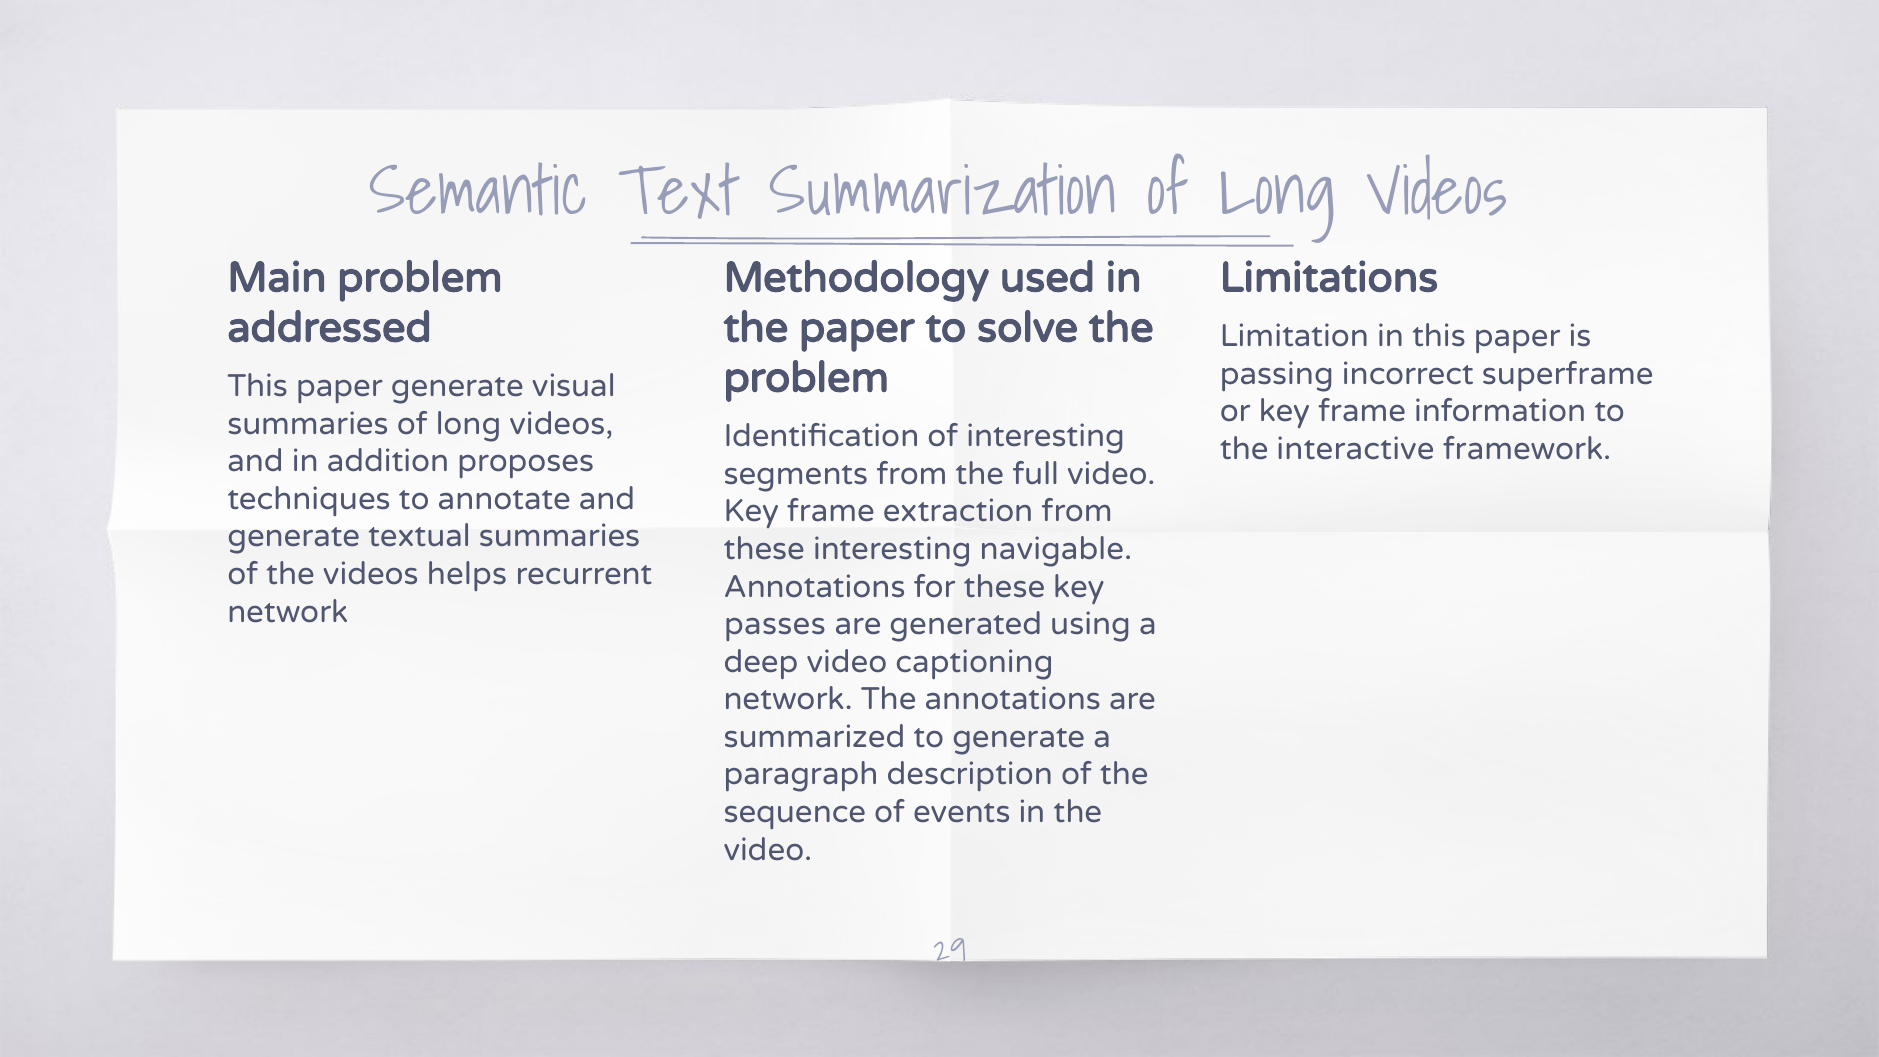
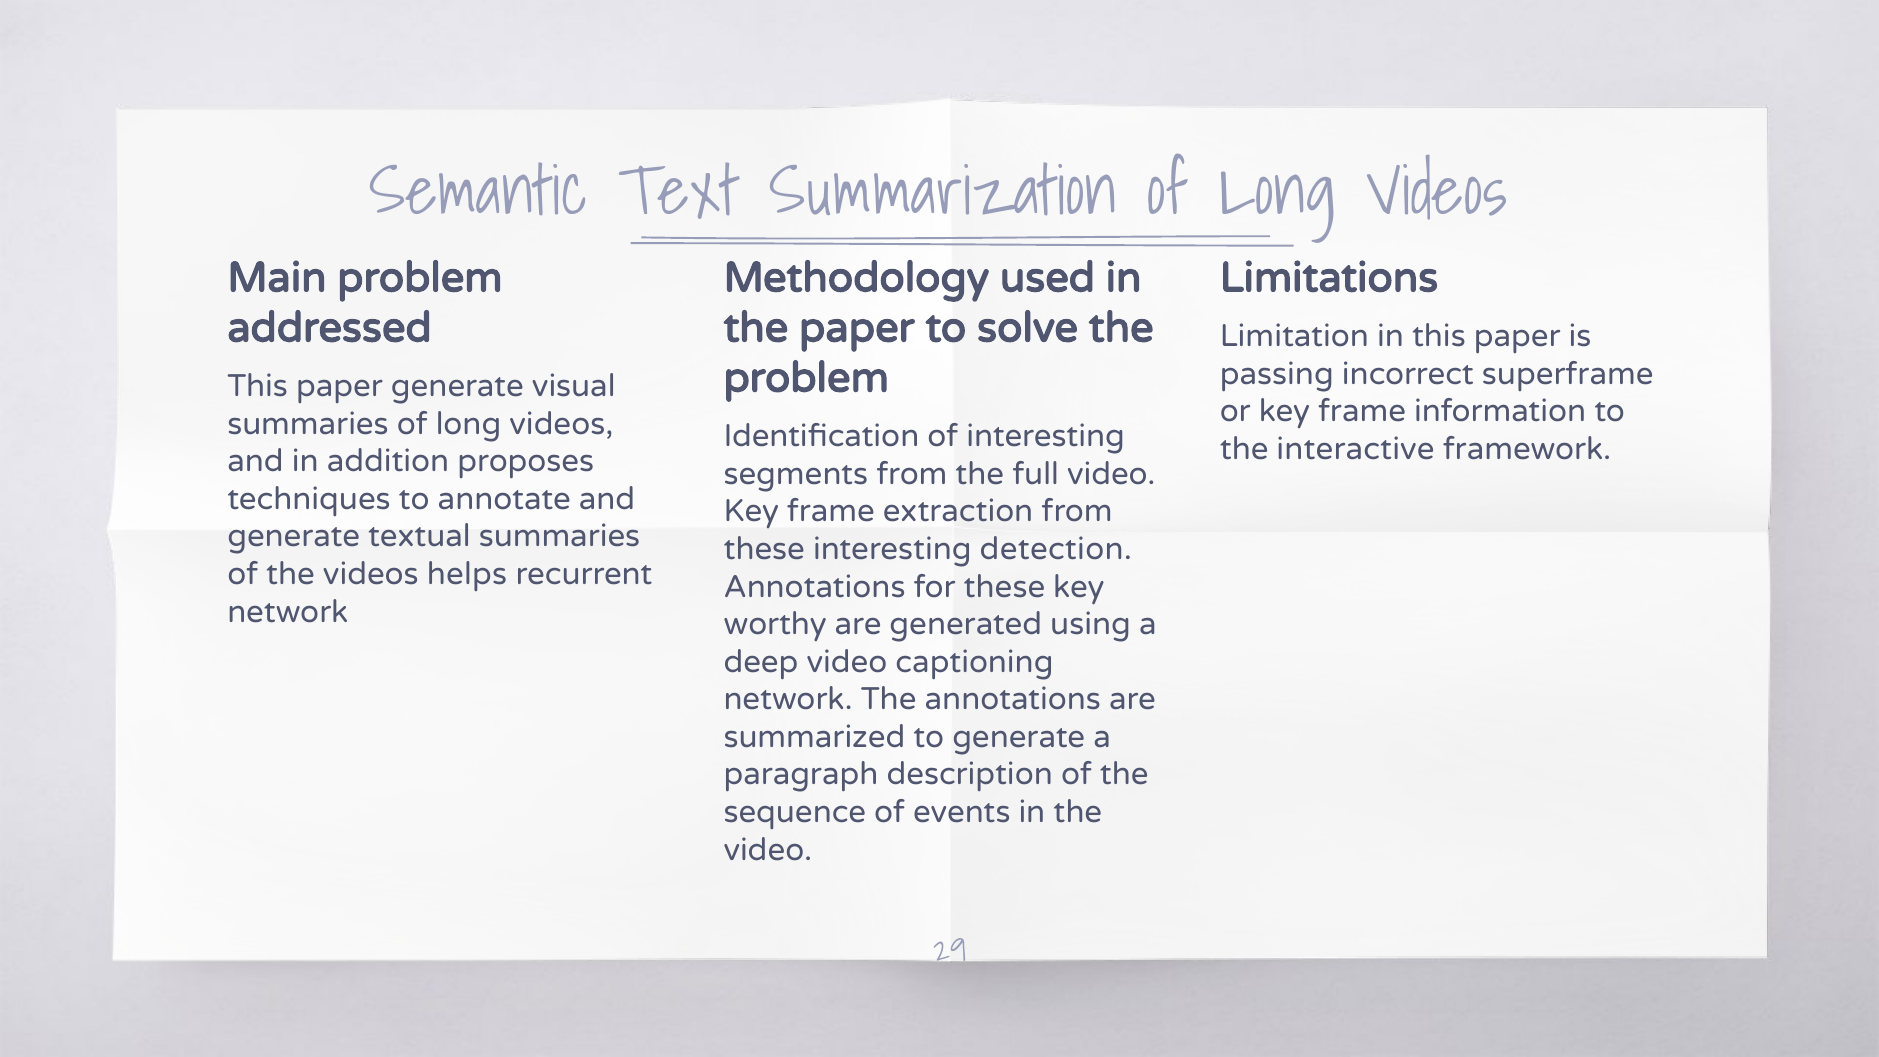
navigable: navigable -> detection
passes: passes -> worthy
